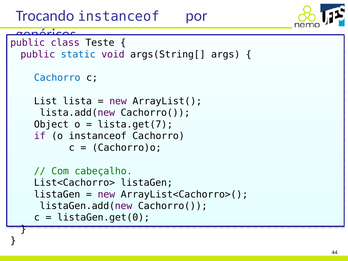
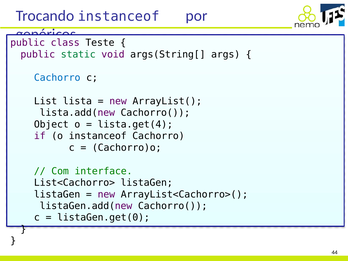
static colour: blue -> green
lista.get(7: lista.get(7 -> lista.get(4
cabeçalho: cabeçalho -> interface
